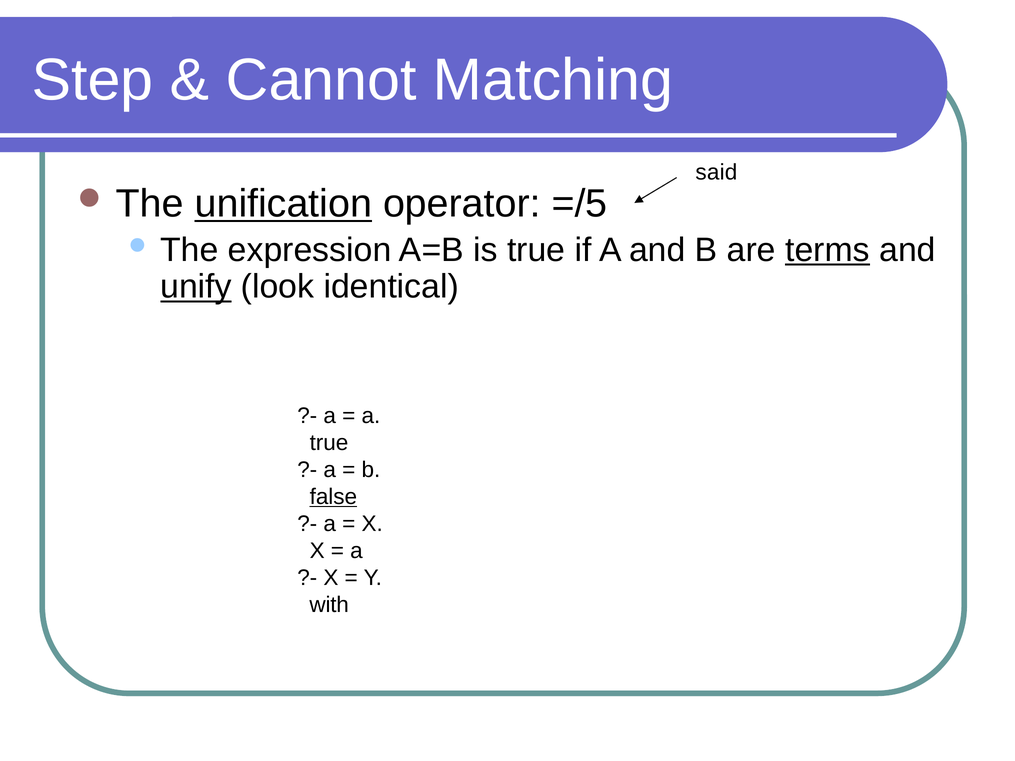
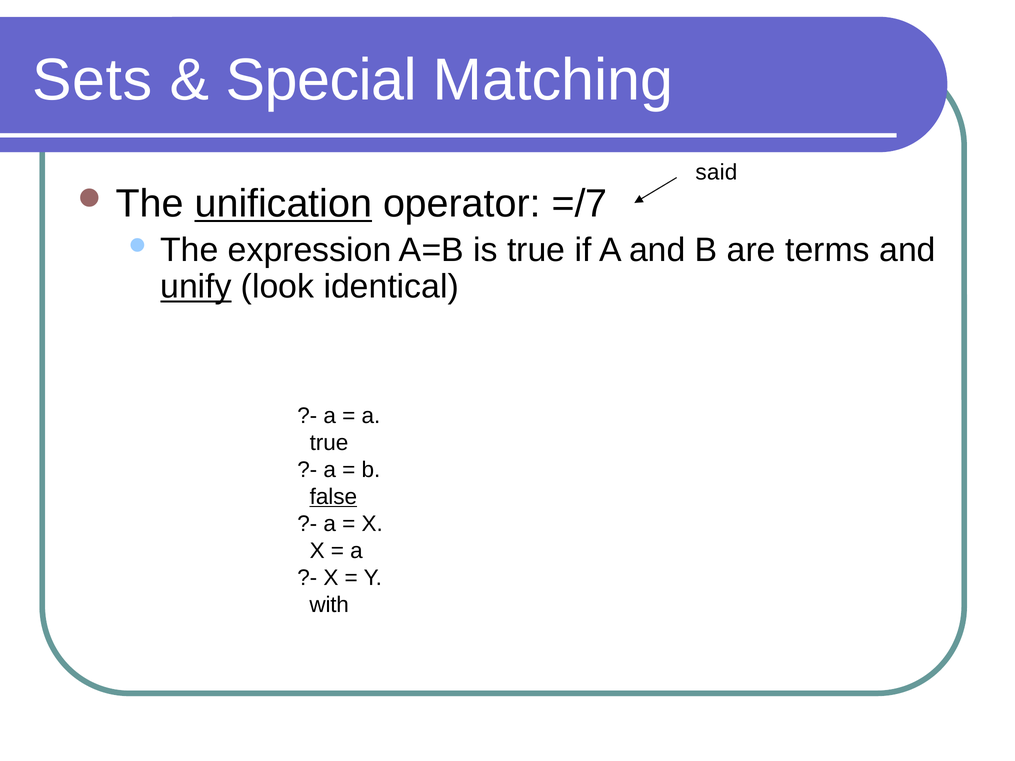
Step: Step -> Sets
Cannot: Cannot -> Special
=/5: =/5 -> =/7
terms underline: present -> none
